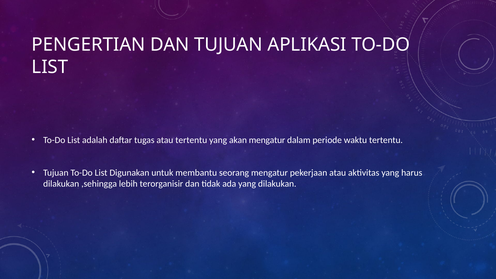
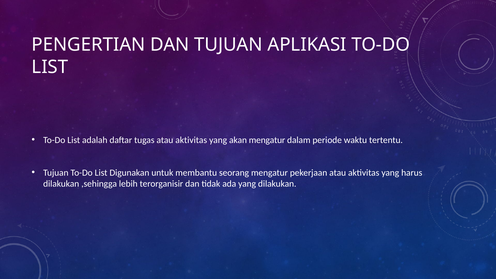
tugas atau tertentu: tertentu -> aktivitas
